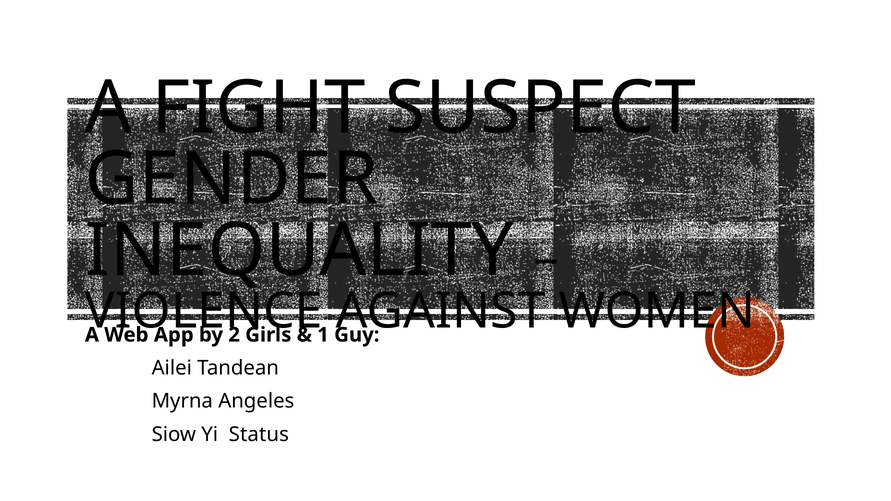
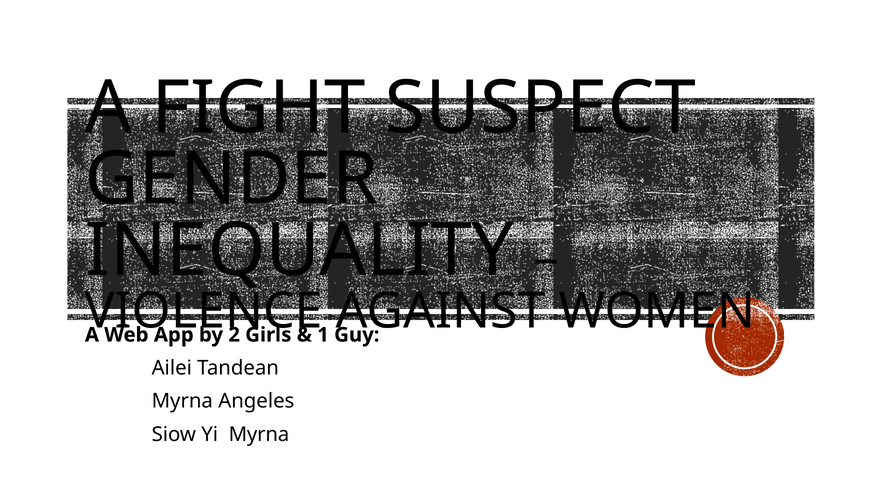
Yi Status: Status -> Myrna
